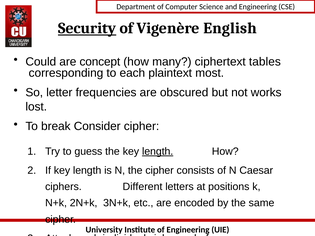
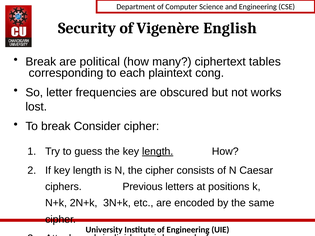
Security underline: present -> none
Could at (41, 62): Could -> Break
concept: concept -> political
most: most -> cong
Different: Different -> Previous
